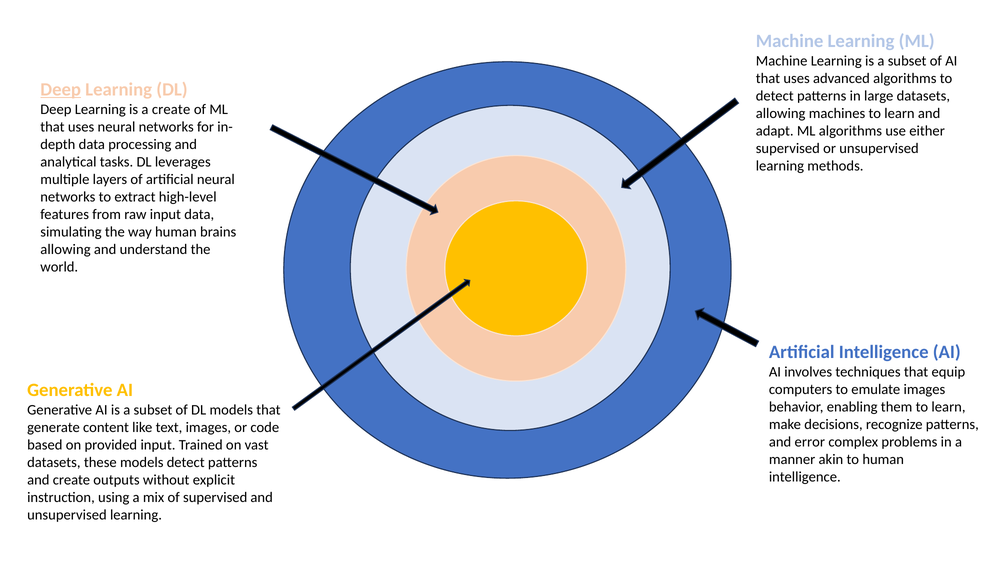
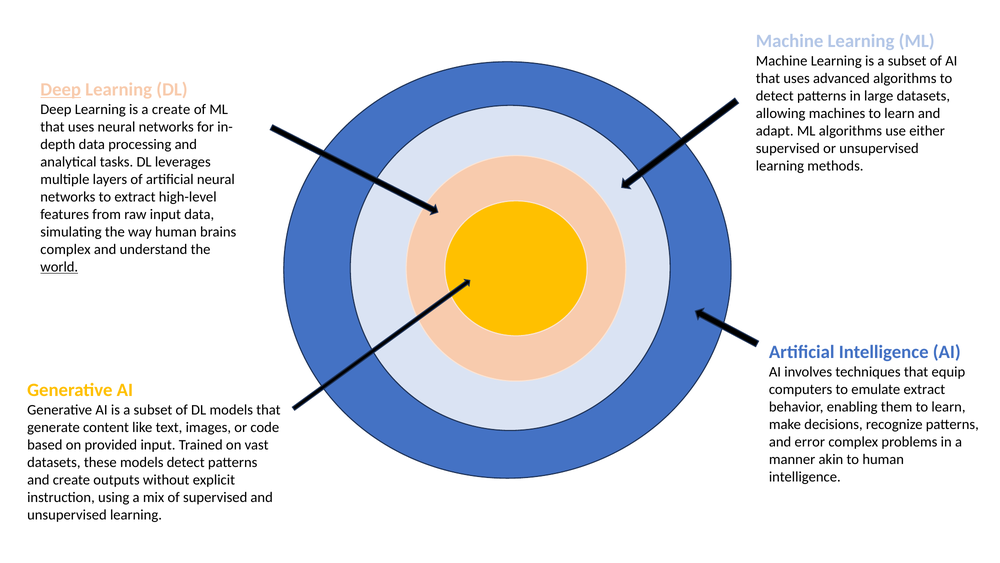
allowing at (65, 249): allowing -> complex
world underline: none -> present
emulate images: images -> extract
